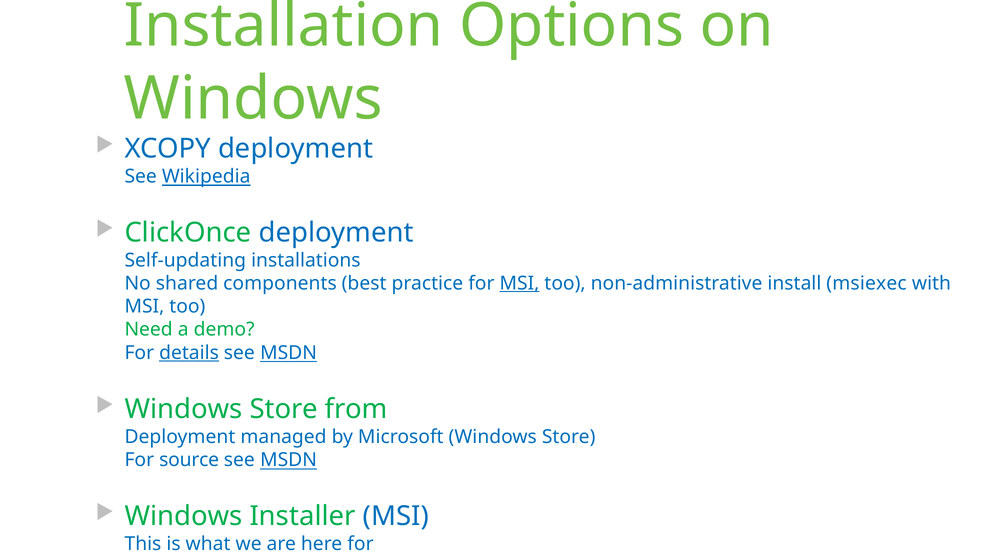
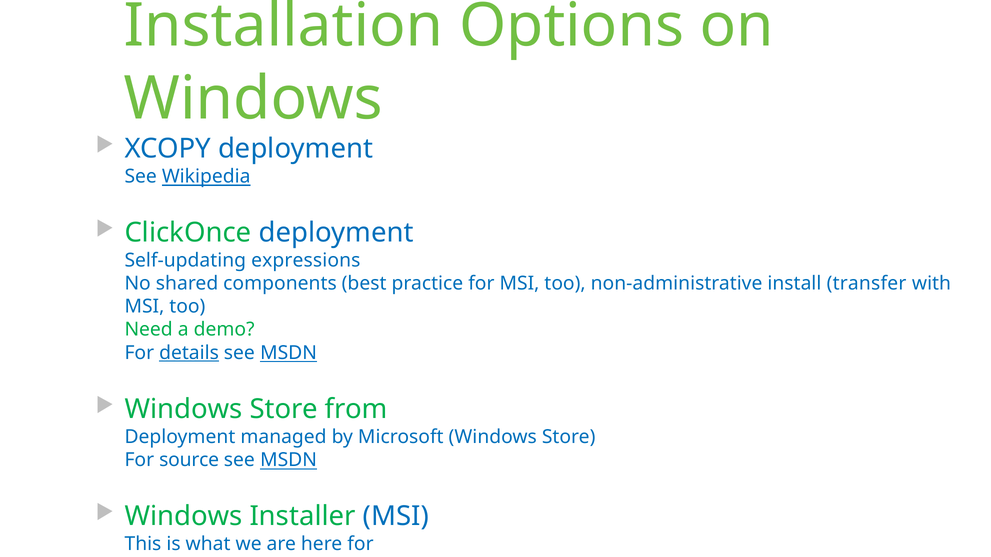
installations: installations -> expressions
MSI at (520, 284) underline: present -> none
msiexec: msiexec -> transfer
